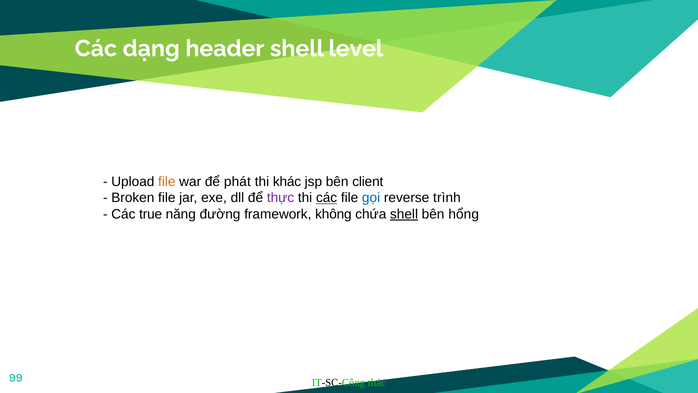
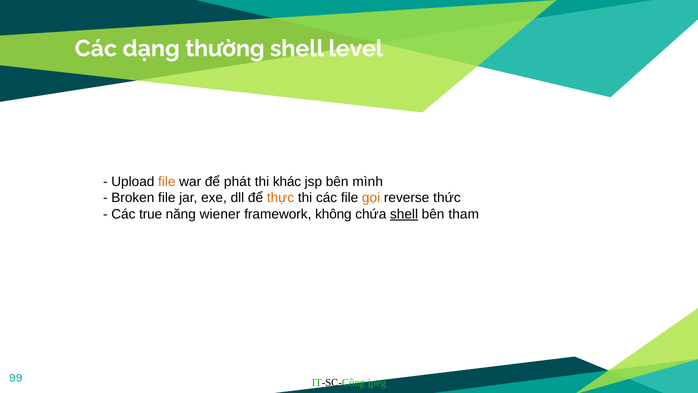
header: header -> thường
client: client -> mình
thực colour: purple -> orange
các at (327, 198) underline: present -> none
gọi colour: blue -> orange
trình: trình -> thức
đường: đường -> wiener
hổng: hổng -> tham
thác: thác -> jpeg
